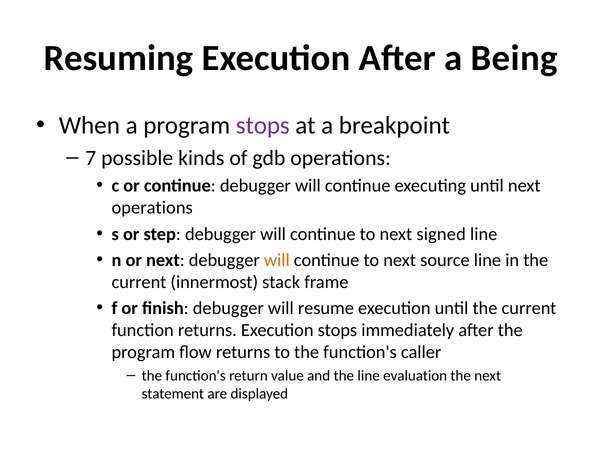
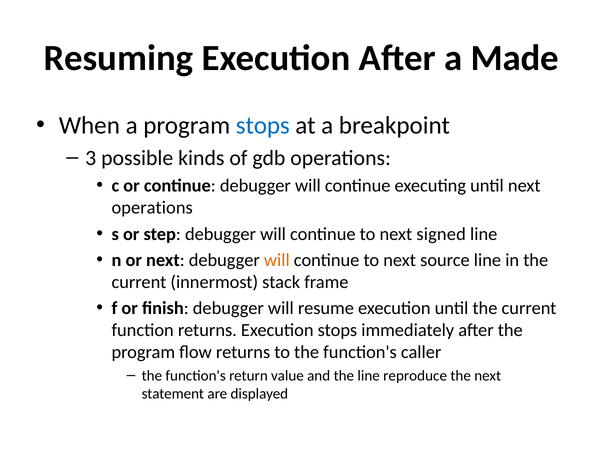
Being: Being -> Made
stops at (263, 125) colour: purple -> blue
7: 7 -> 3
evaluation: evaluation -> reproduce
